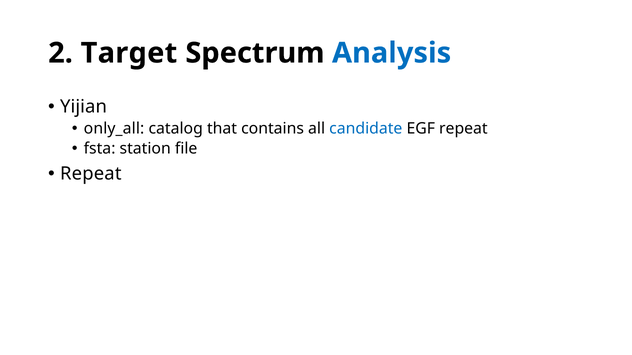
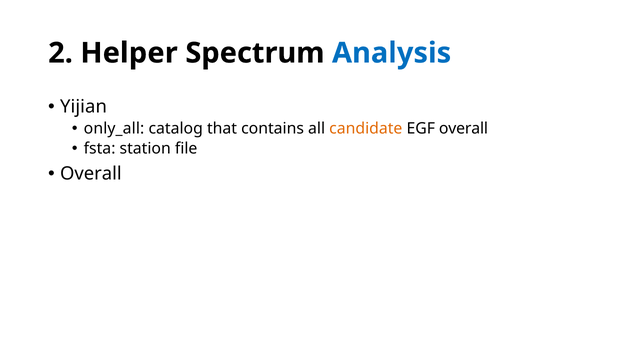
Target: Target -> Helper
candidate colour: blue -> orange
EGF repeat: repeat -> overall
Repeat at (91, 174): Repeat -> Overall
